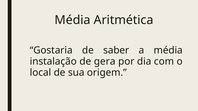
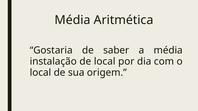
de gera: gera -> local
